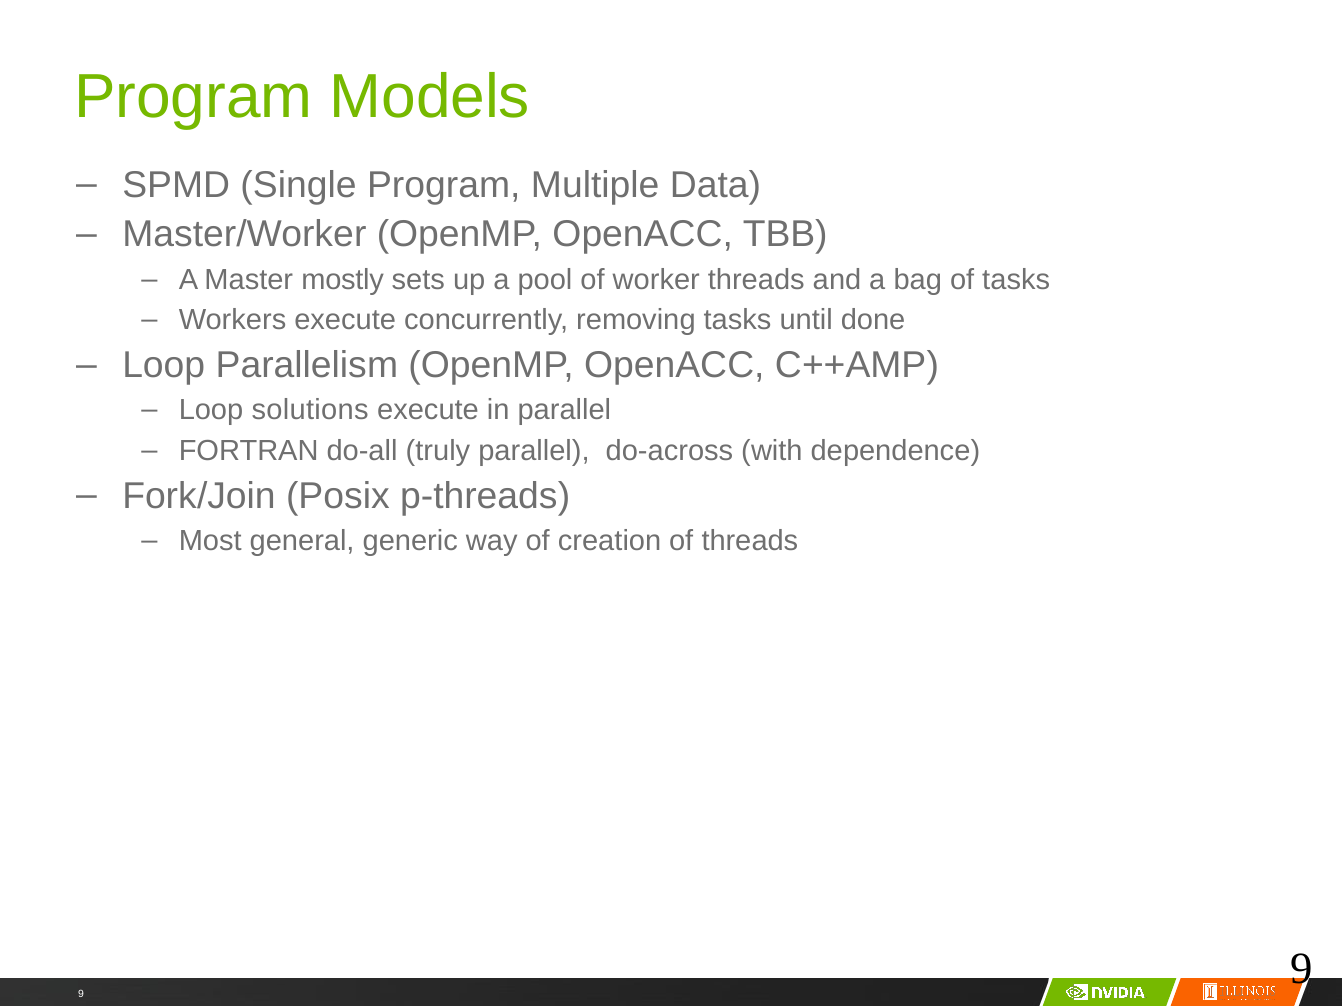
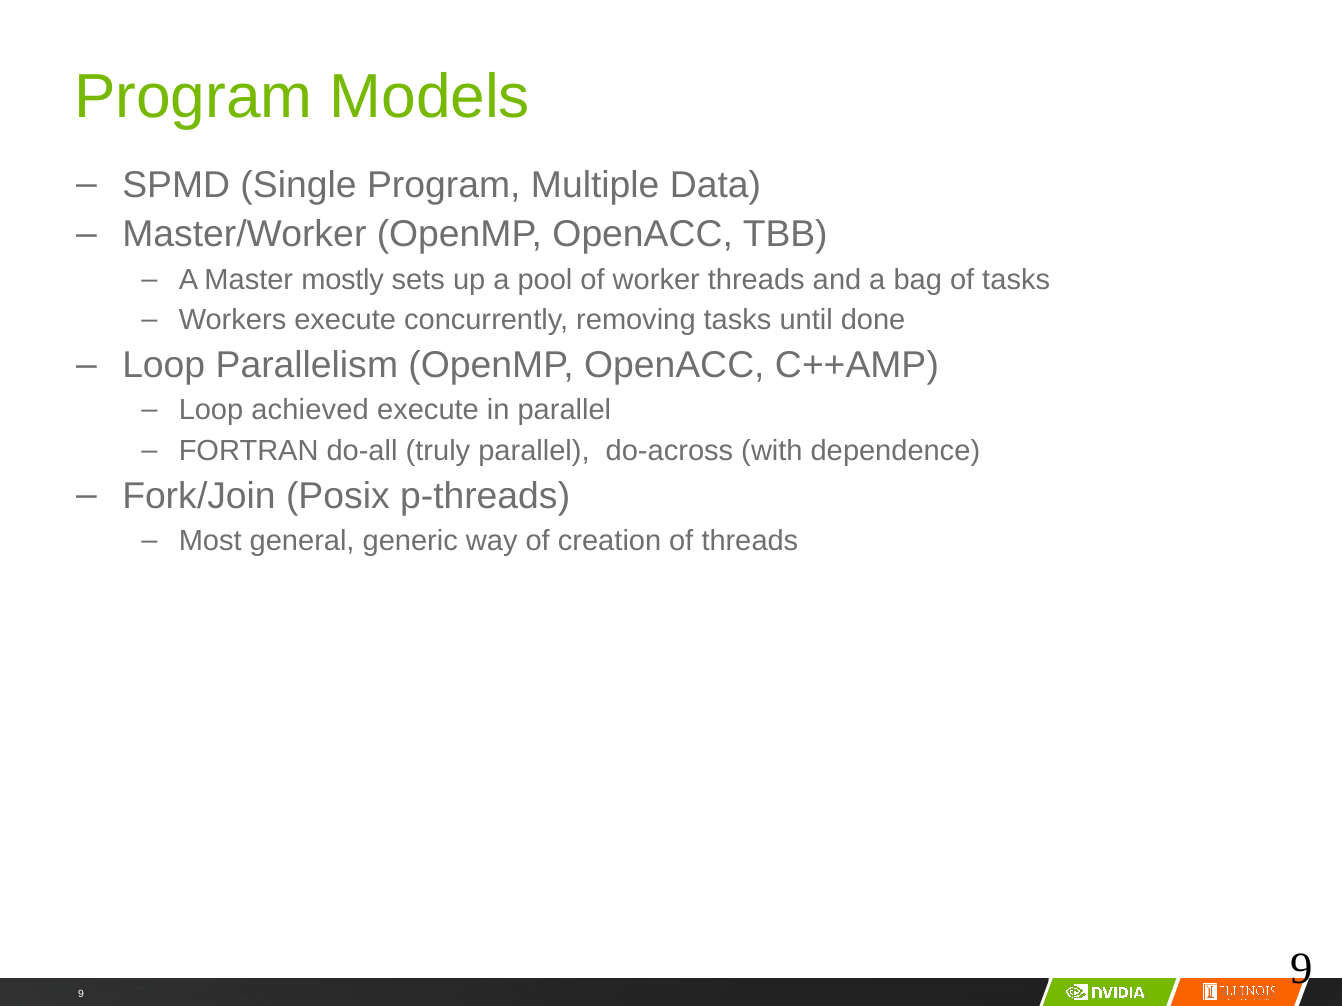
solutions: solutions -> achieved
